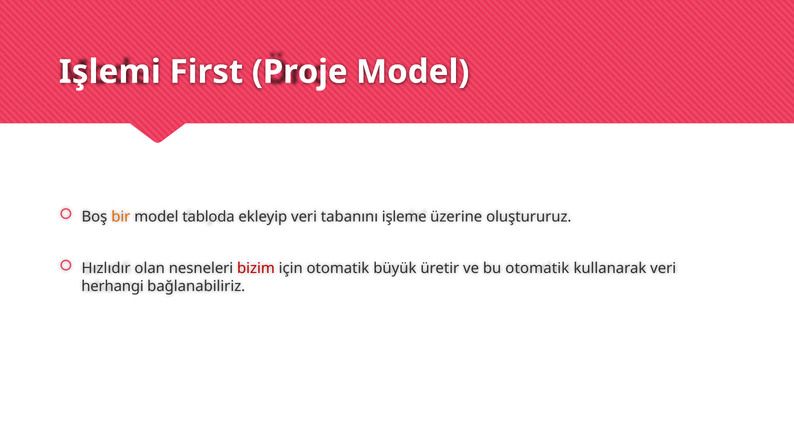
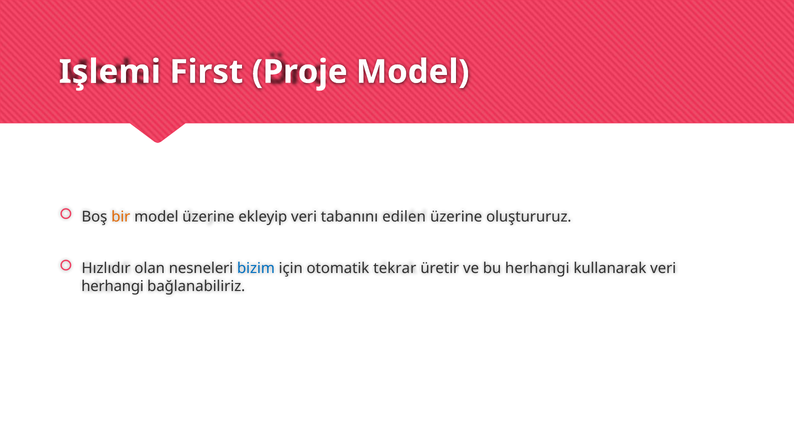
model tabloda: tabloda -> üzerine
işleme: işleme -> edilen
bizim colour: red -> blue
büyük: büyük -> tekrar
bu otomatik: otomatik -> herhangi
